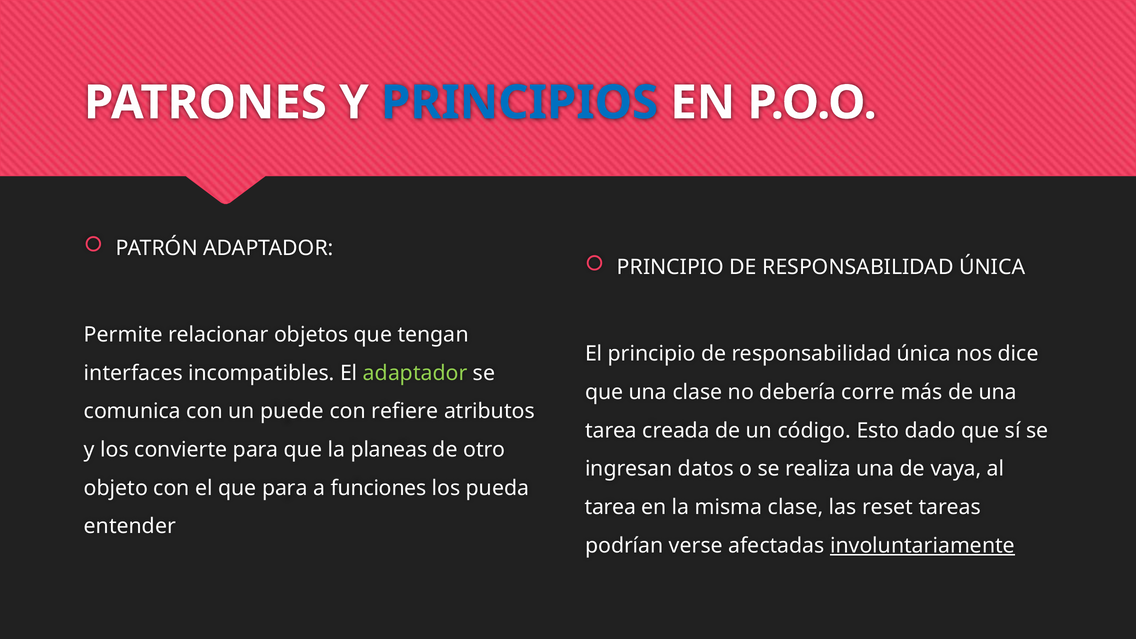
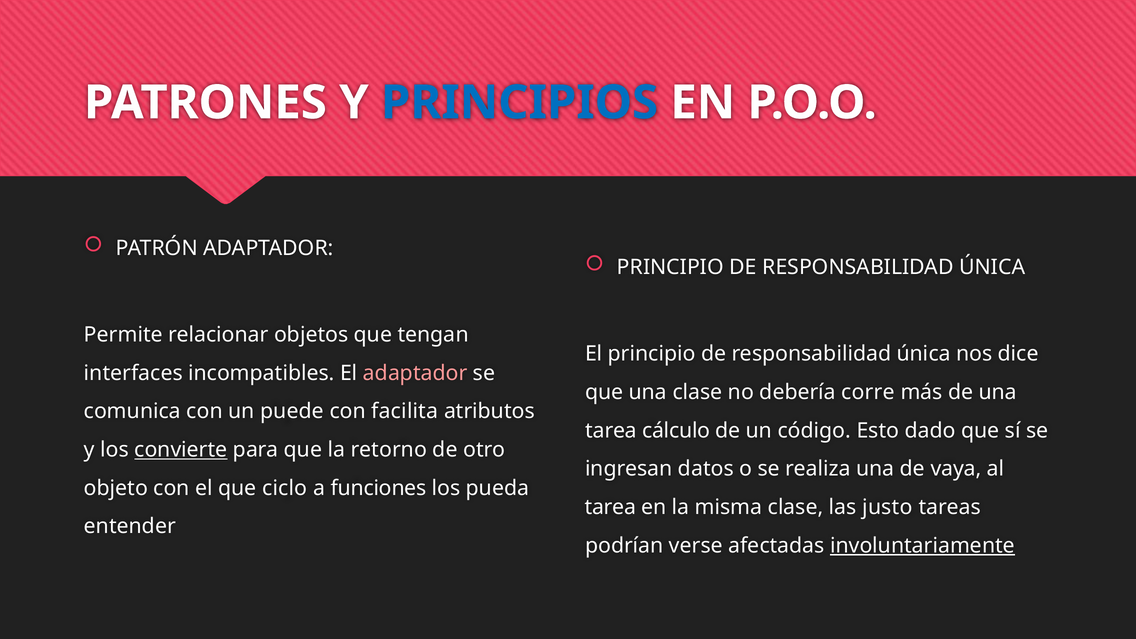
adaptador at (415, 373) colour: light green -> pink
refiere: refiere -> facilita
creada: creada -> cálculo
convierte underline: none -> present
planeas: planeas -> retorno
que para: para -> ciclo
reset: reset -> justo
